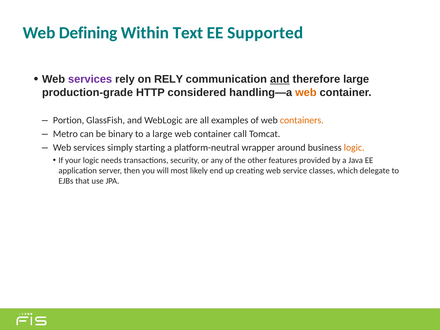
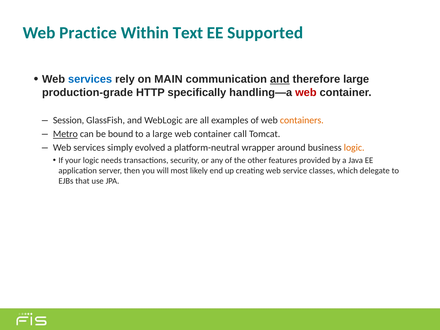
Defining: Defining -> Practice
services at (90, 79) colour: purple -> blue
on RELY: RELY -> MAIN
considered: considered -> specifically
web at (306, 92) colour: orange -> red
Portion: Portion -> Session
Metro underline: none -> present
binary: binary -> bound
starting: starting -> evolved
